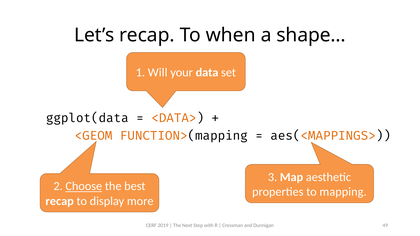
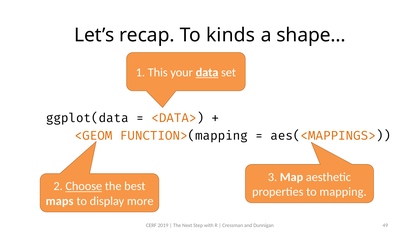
when: when -> kinds
Will: Will -> This
data underline: none -> present
recap at (60, 201): recap -> maps
